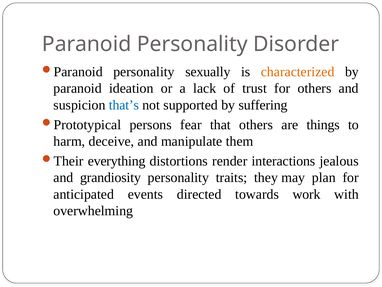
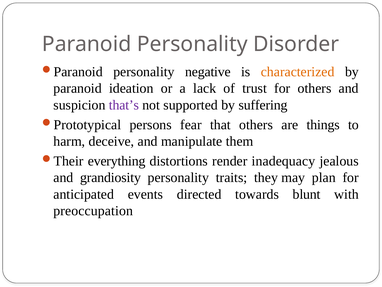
sexually: sexually -> negative
that’s colour: blue -> purple
interactions: interactions -> inadequacy
work: work -> blunt
overwhelming: overwhelming -> preoccupation
